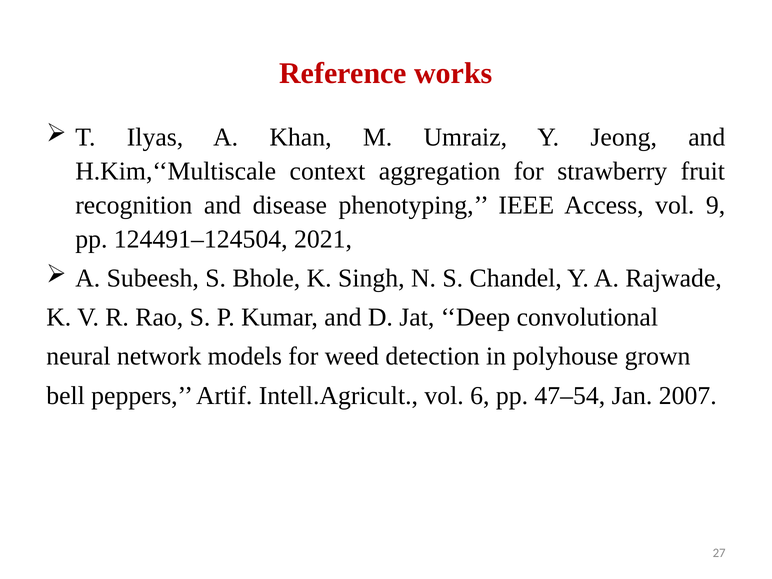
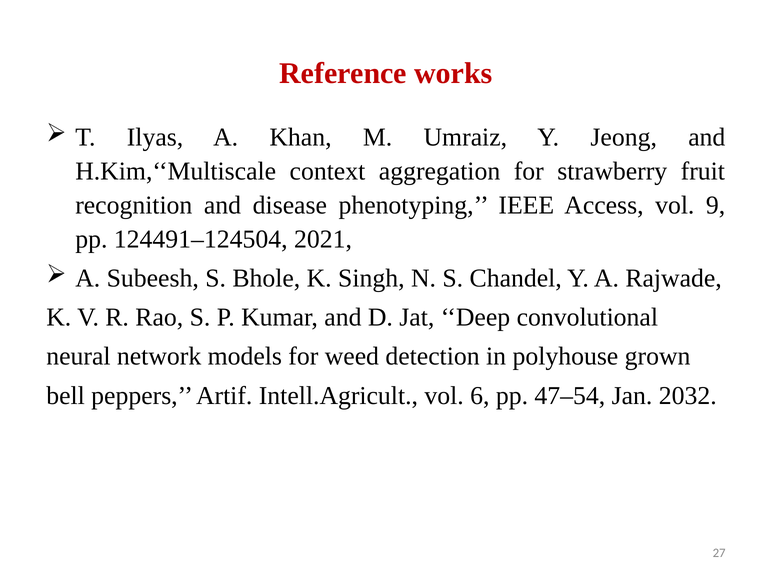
2007: 2007 -> 2032
